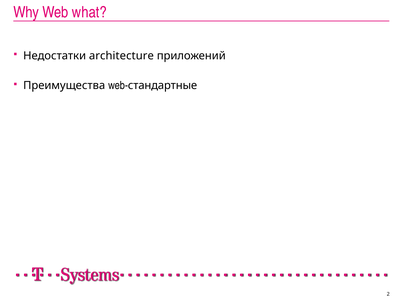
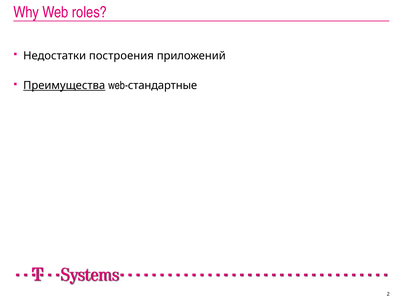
what: what -> roles
architecture: architecture -> построения
Преимущества underline: none -> present
